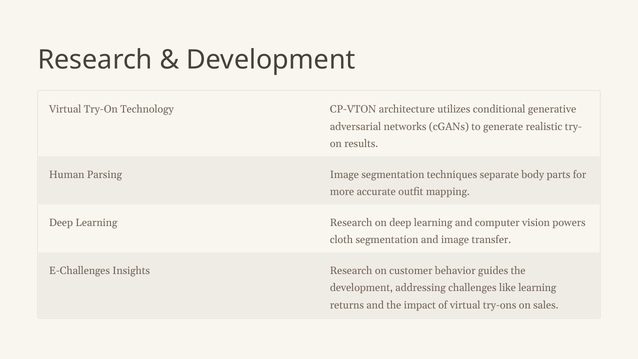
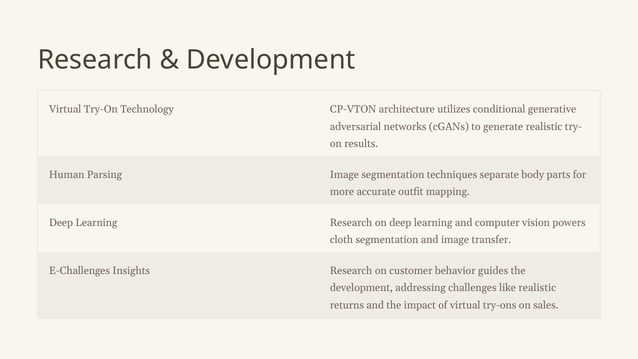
like learning: learning -> realistic
